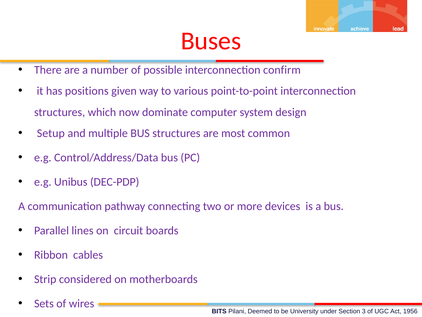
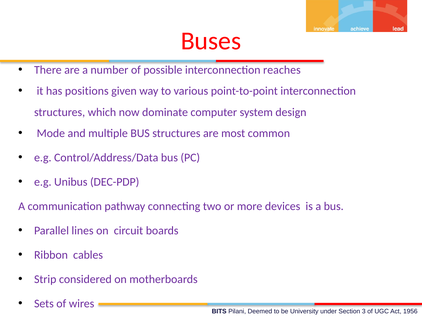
confirm: confirm -> reaches
Setup: Setup -> Mode
